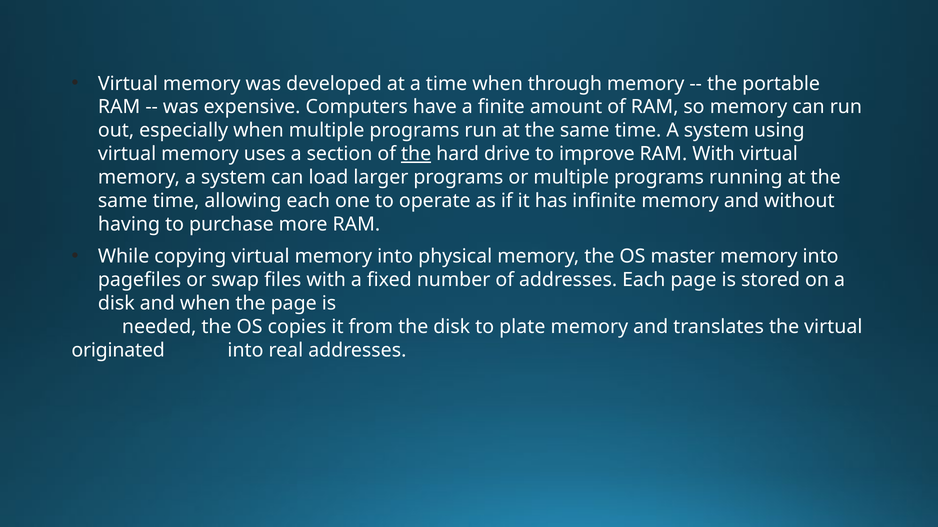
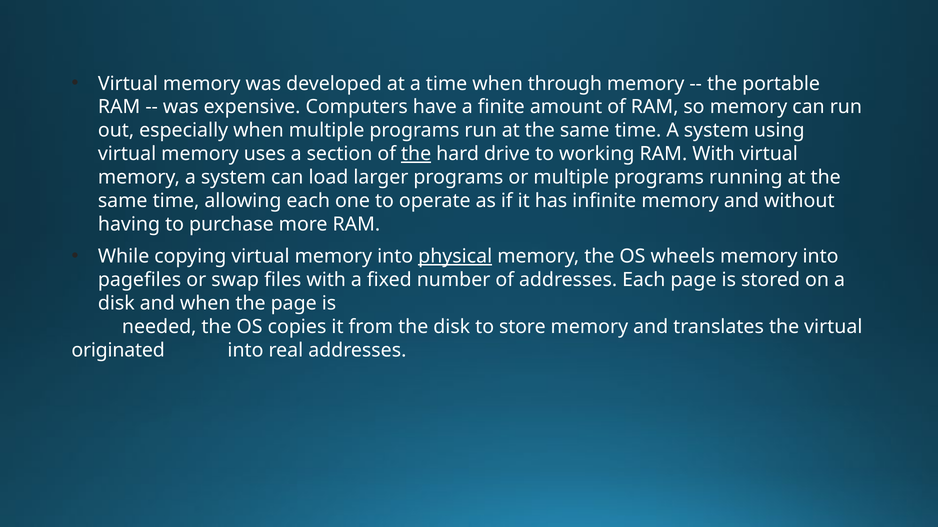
improve: improve -> working
physical underline: none -> present
master: master -> wheels
plate: plate -> store
